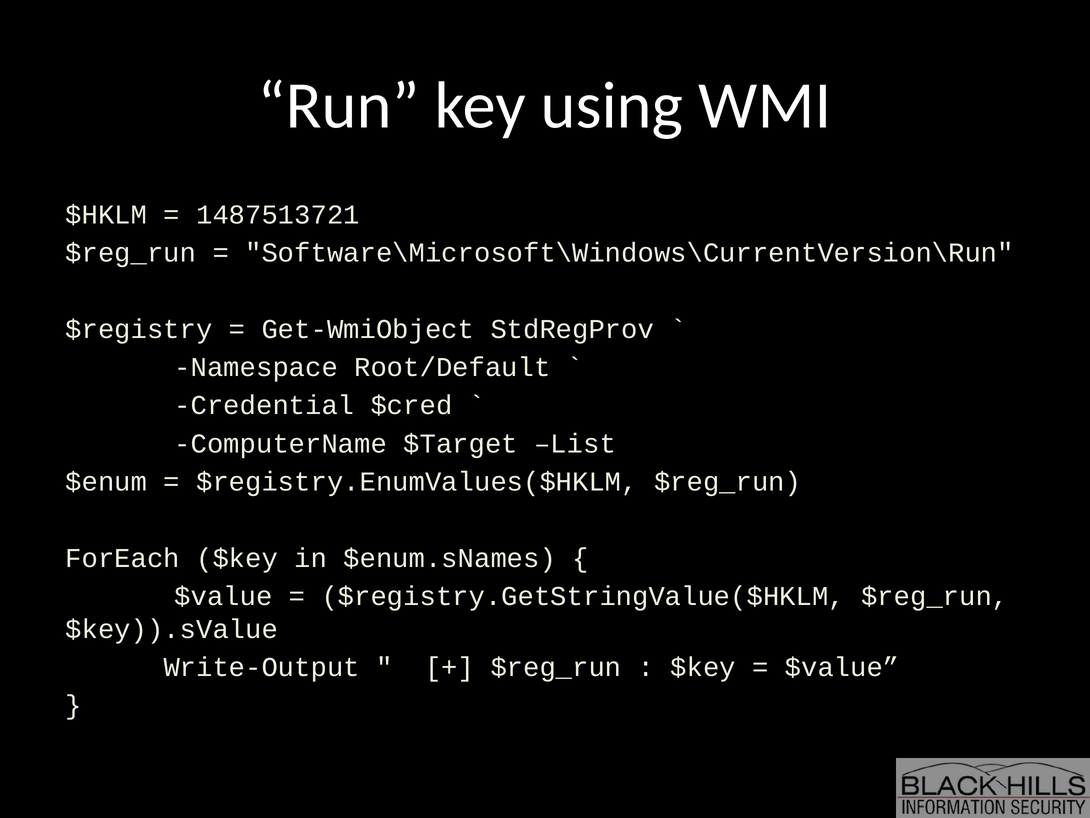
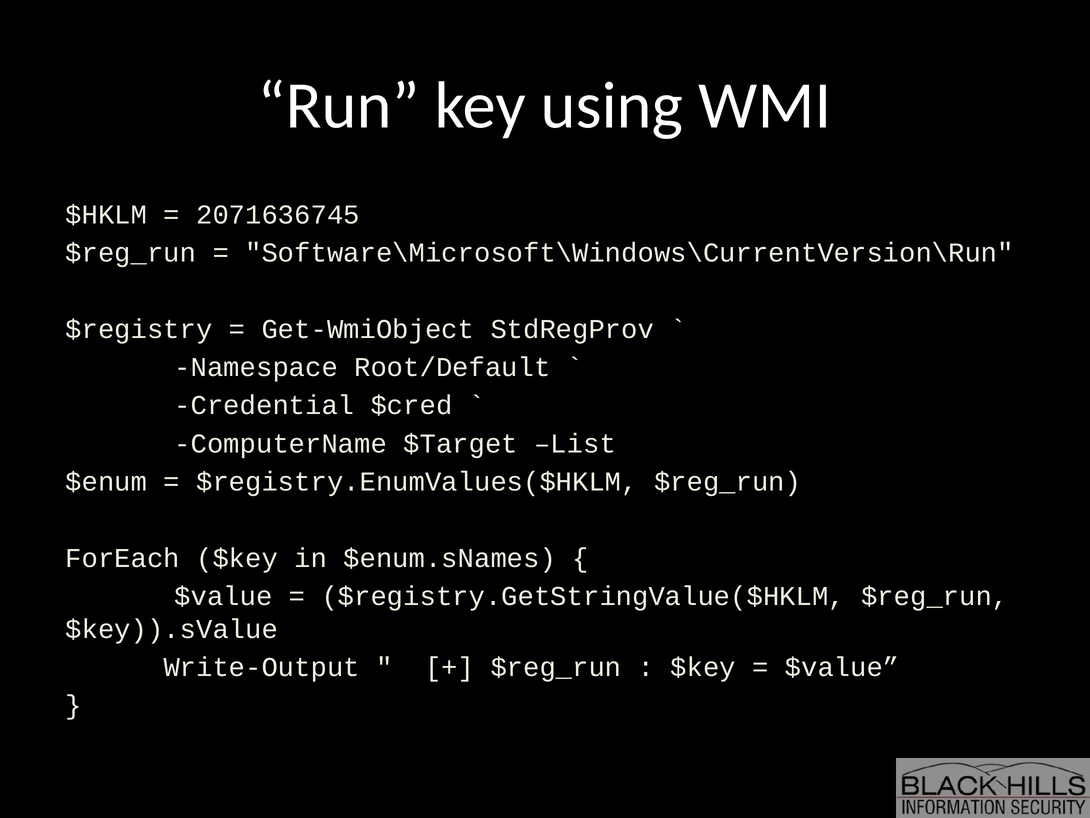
1487513721: 1487513721 -> 2071636745
